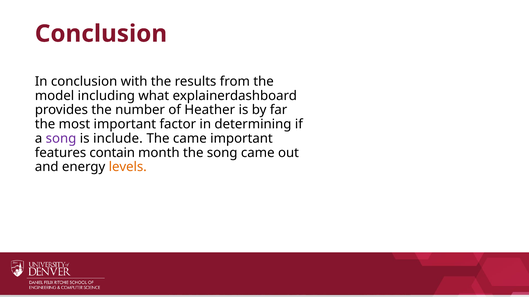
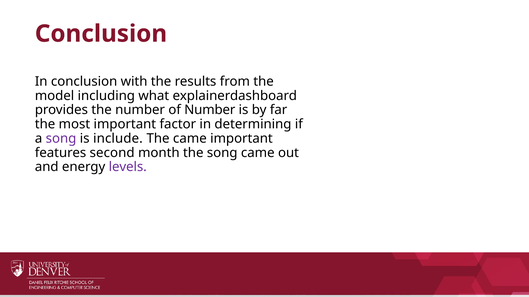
of Heather: Heather -> Number
contain: contain -> second
levels colour: orange -> purple
